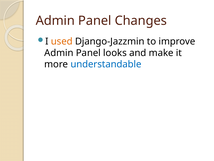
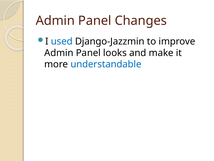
used colour: orange -> blue
